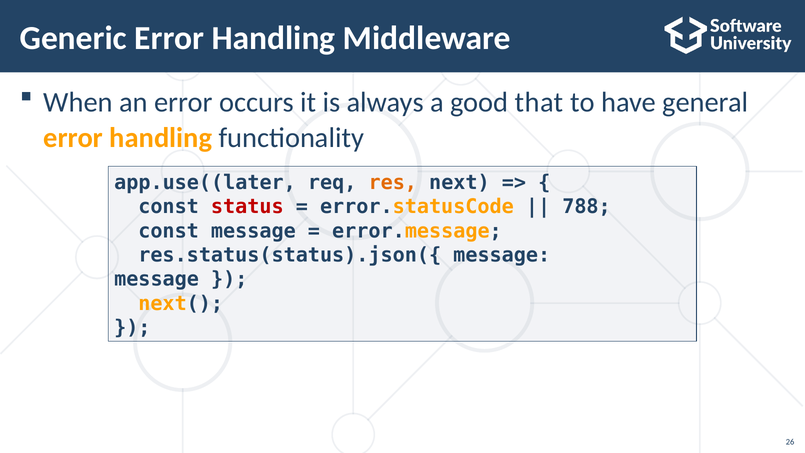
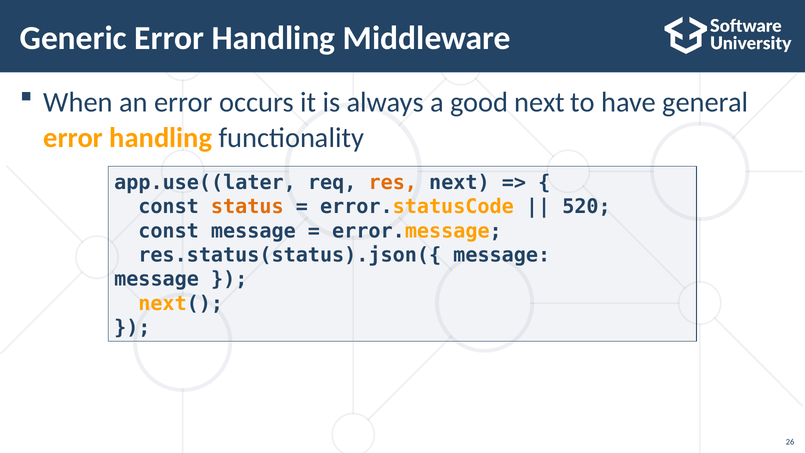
good that: that -> next
status colour: red -> orange
788: 788 -> 520
